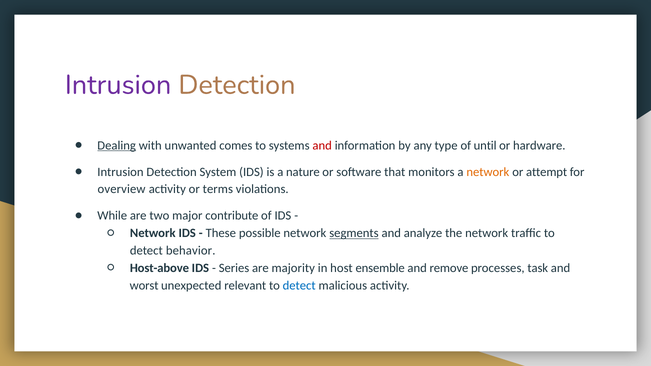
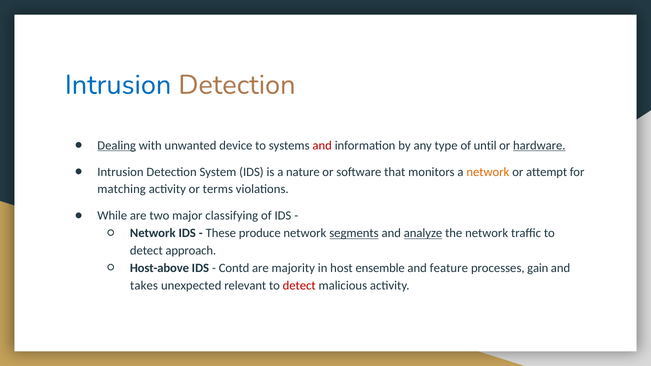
Intrusion at (118, 85) colour: purple -> blue
comes: comes -> device
hardware underline: none -> present
overview: overview -> matching
contribute: contribute -> classifying
possible: possible -> produce
analyze underline: none -> present
behavior: behavior -> approach
Series: Series -> Contd
remove: remove -> feature
task: task -> gain
worst: worst -> takes
detect at (299, 286) colour: blue -> red
